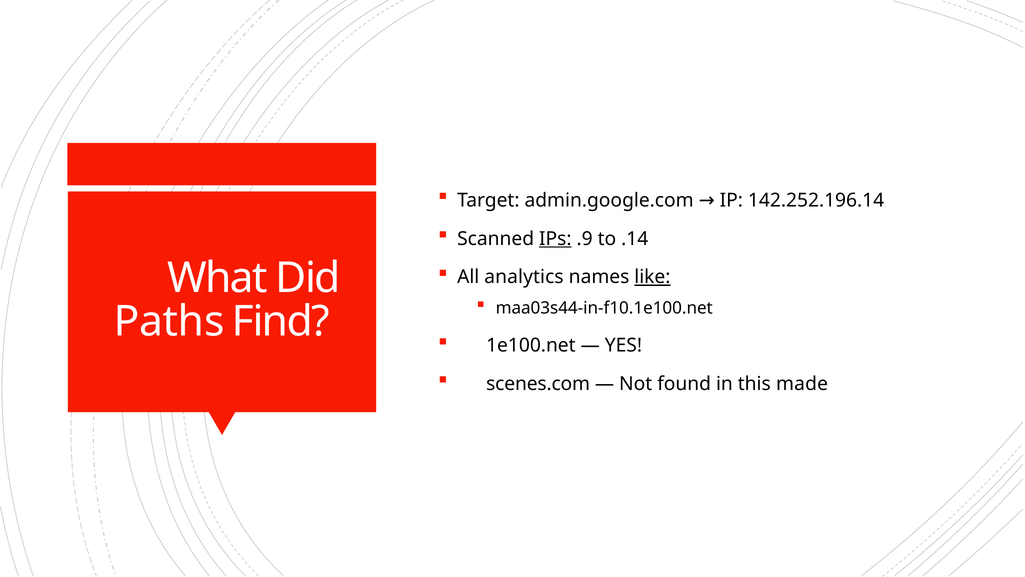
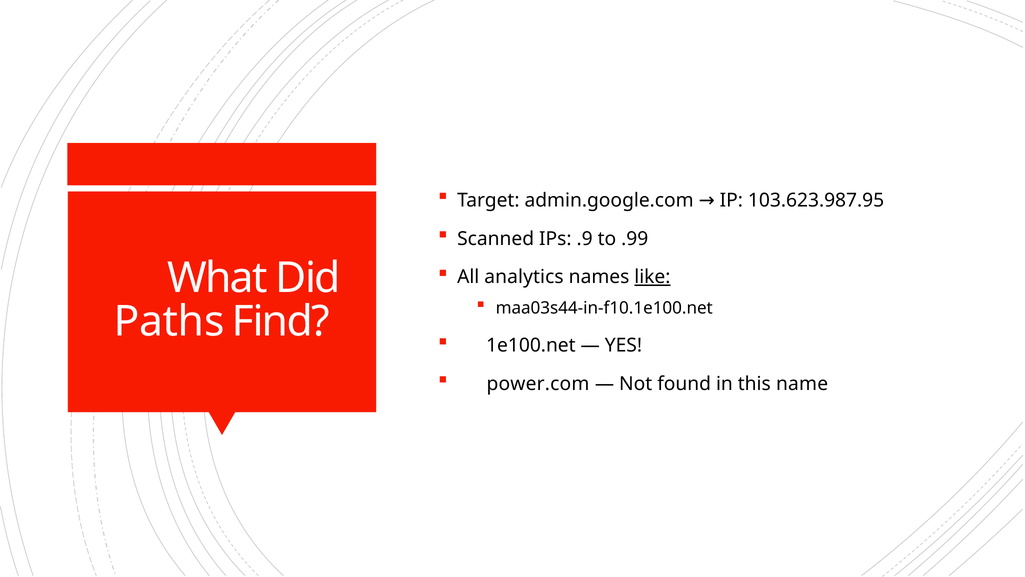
142.252.196.14: 142.252.196.14 -> 103.623.987.95
IPs underline: present -> none
.14: .14 -> .99
scenes.com: scenes.com -> power.com
made: made -> name
